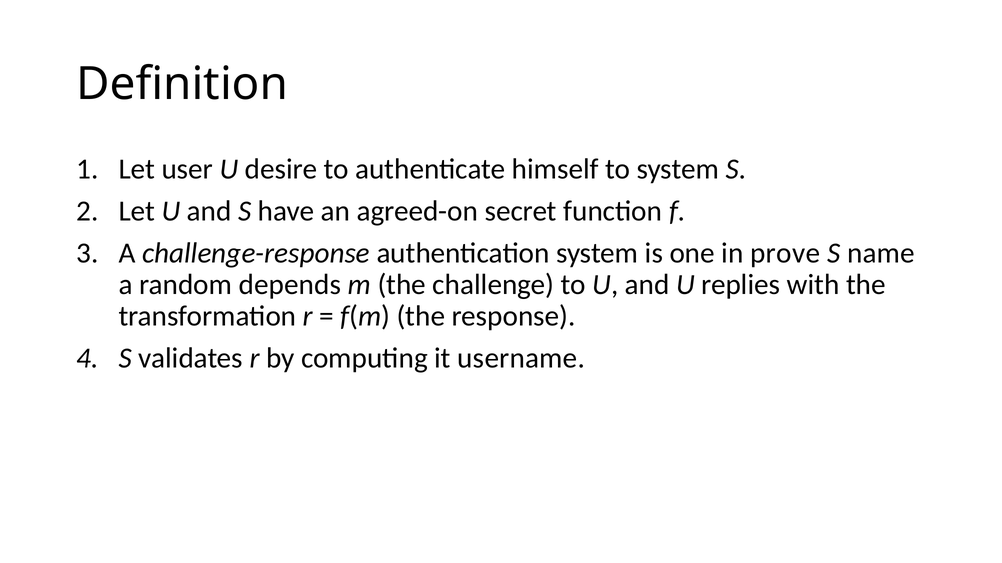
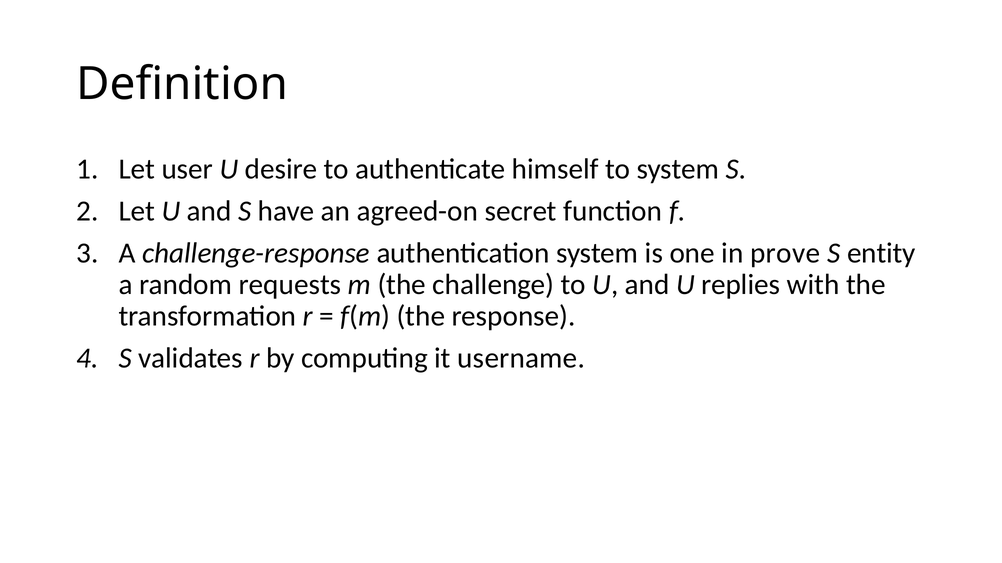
name: name -> entity
depends: depends -> requests
